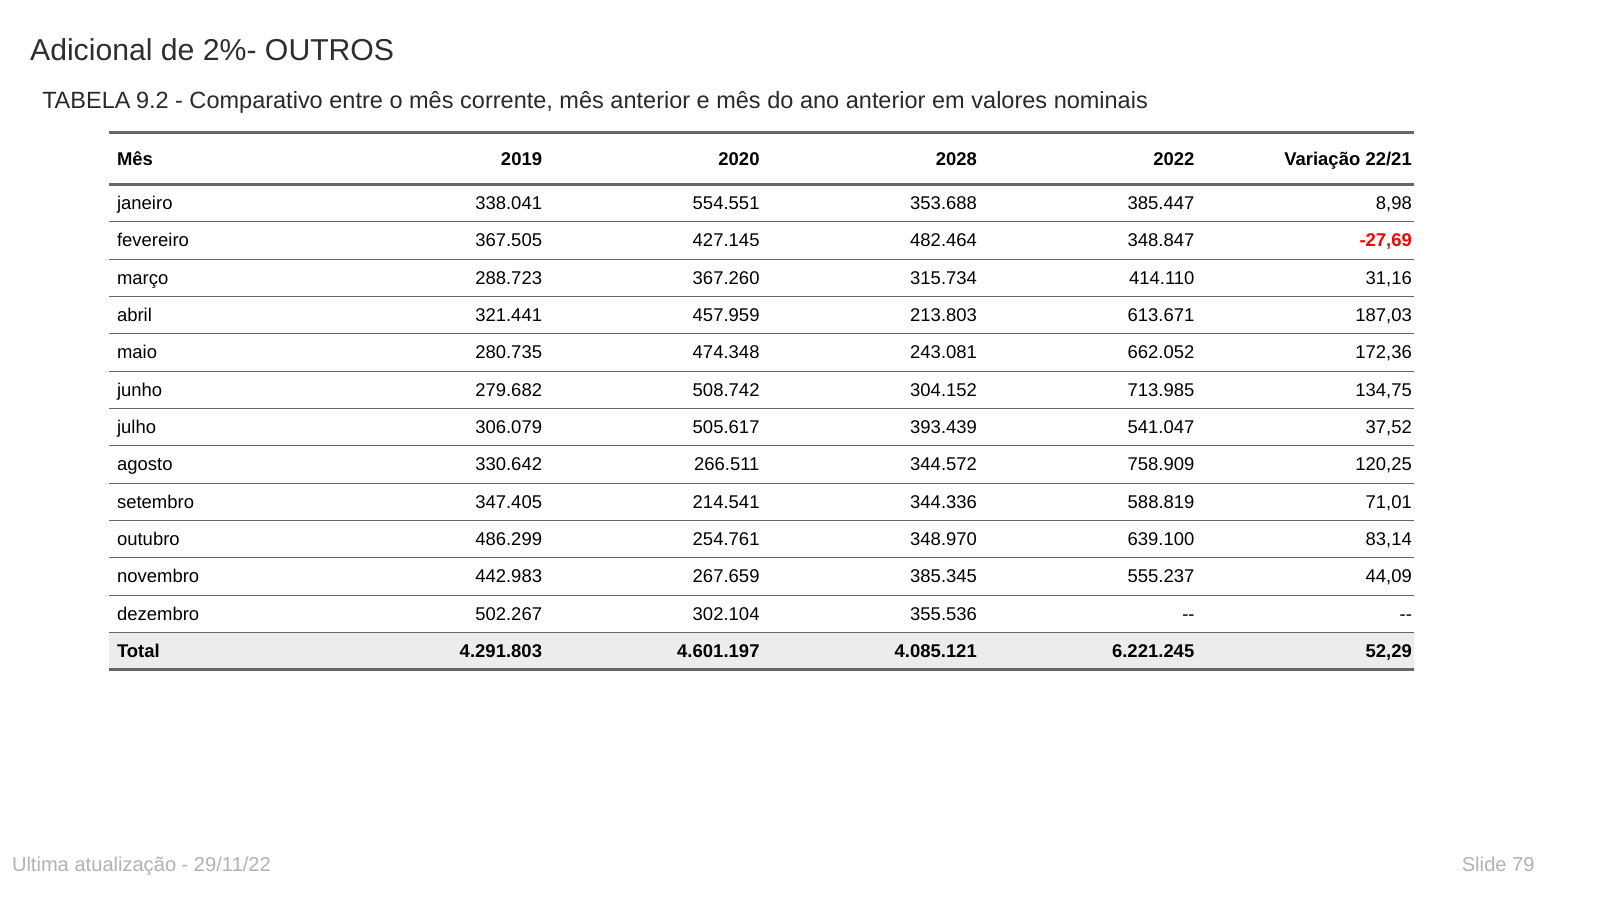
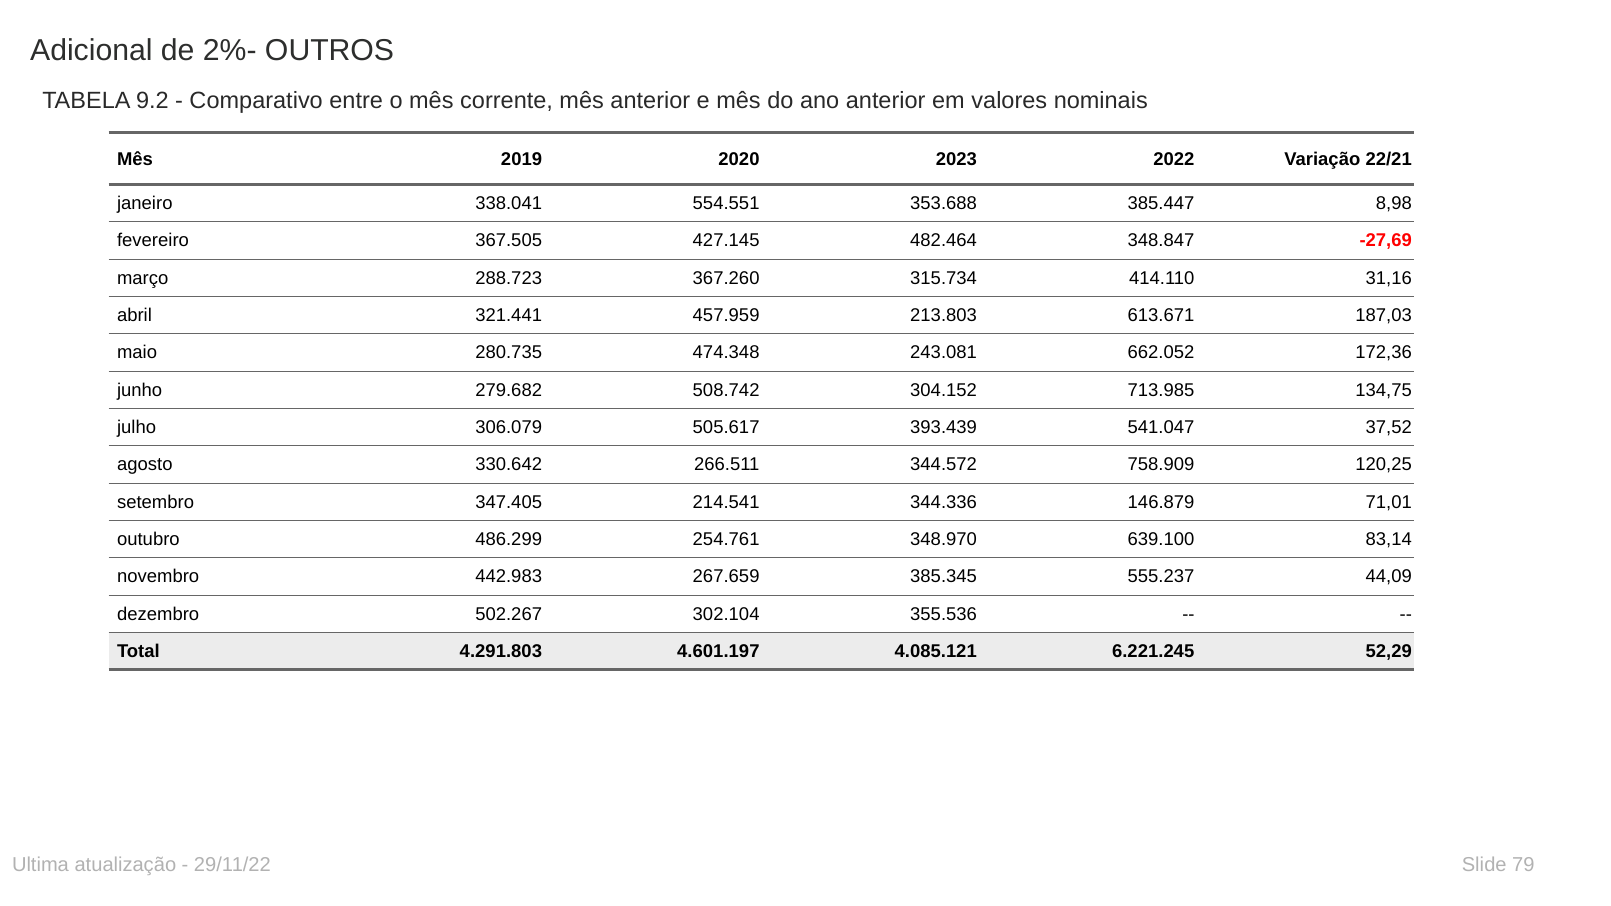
2028: 2028 -> 2023
588.819: 588.819 -> 146.879
